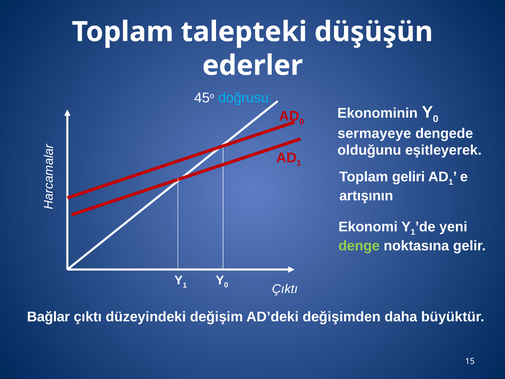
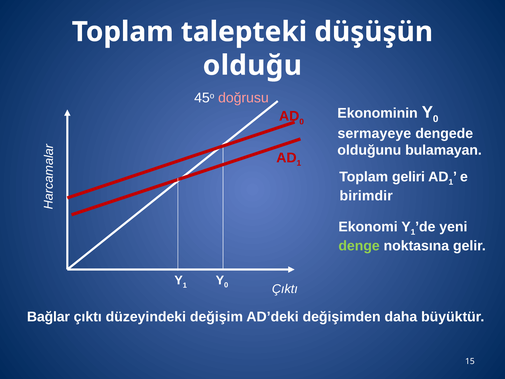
ederler: ederler -> olduğu
doğrusu colour: light blue -> pink
eşitleyerek: eşitleyerek -> bulamayan
artışının: artışının -> birimdir
